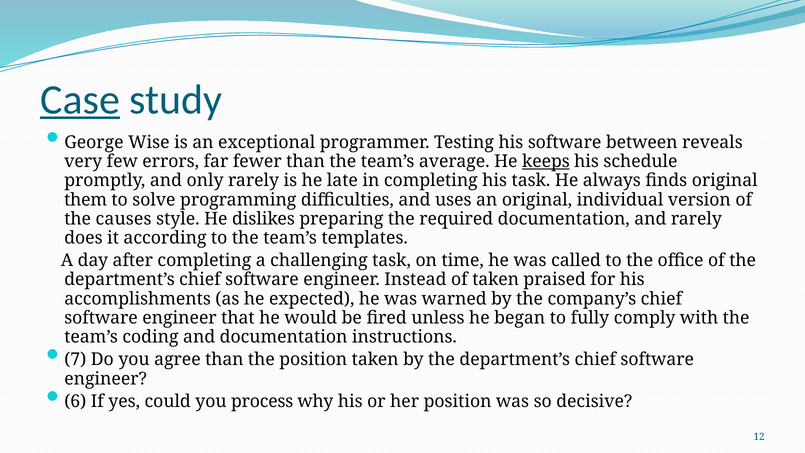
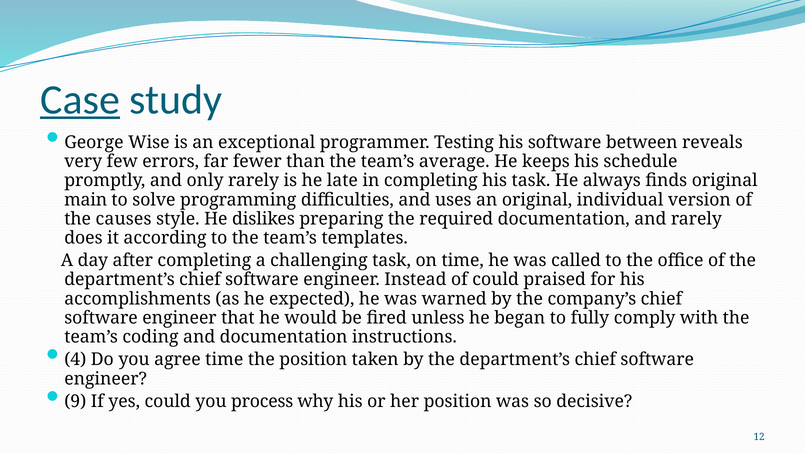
keeps underline: present -> none
them: them -> main
of taken: taken -> could
7: 7 -> 4
agree than: than -> time
6: 6 -> 9
